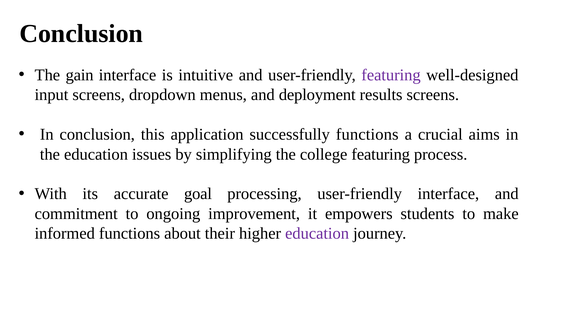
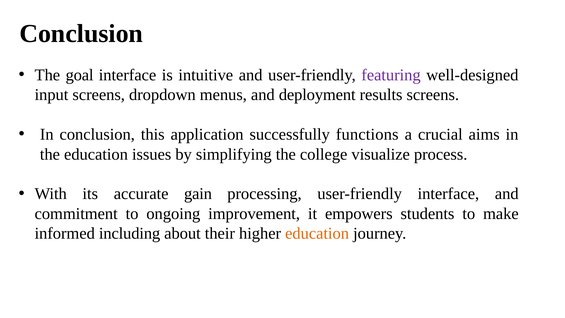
gain: gain -> goal
college featuring: featuring -> visualize
goal: goal -> gain
informed functions: functions -> including
education at (317, 233) colour: purple -> orange
